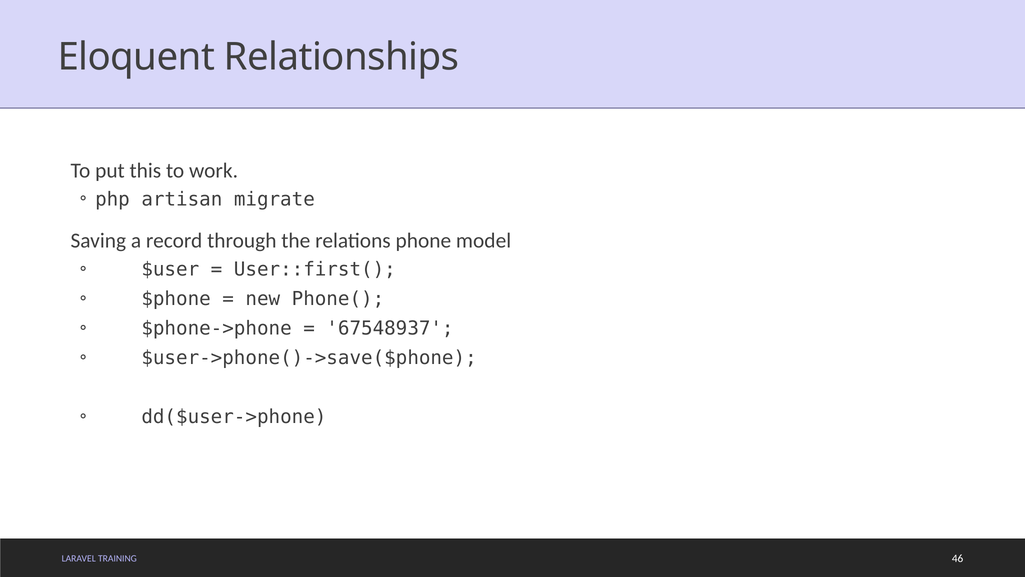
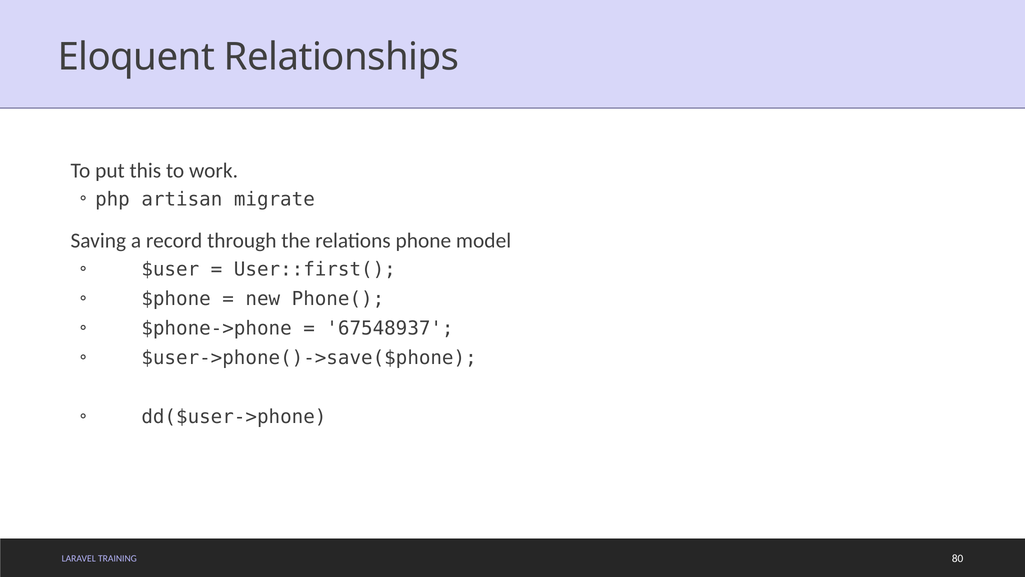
46: 46 -> 80
